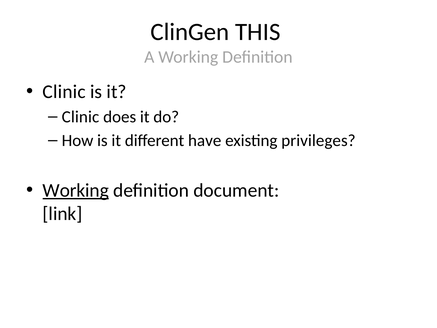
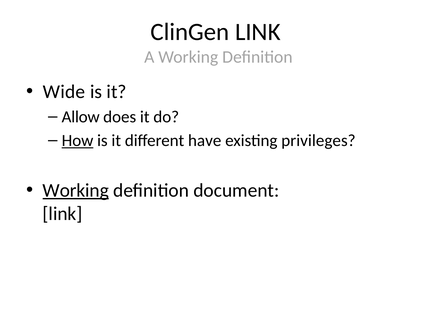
ClinGen THIS: THIS -> LINK
Clinic at (64, 92): Clinic -> Wide
Clinic at (80, 117): Clinic -> Allow
How underline: none -> present
